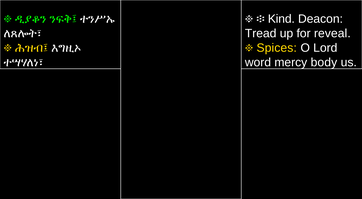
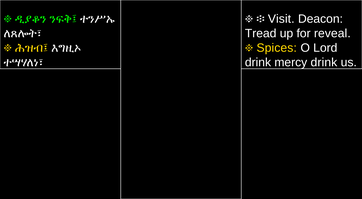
Kind: Kind -> Visit
word at (258, 62): word -> drink
mercy body: body -> drink
